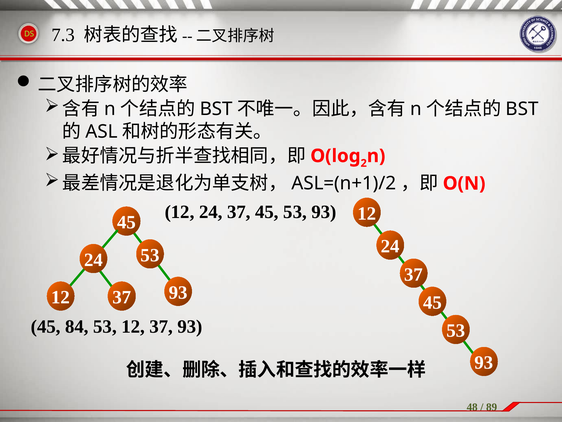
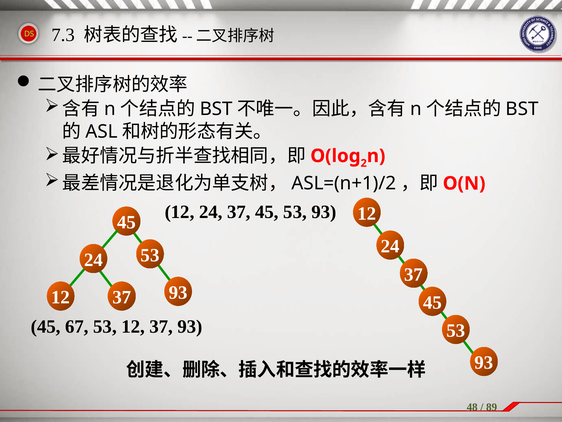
84: 84 -> 67
